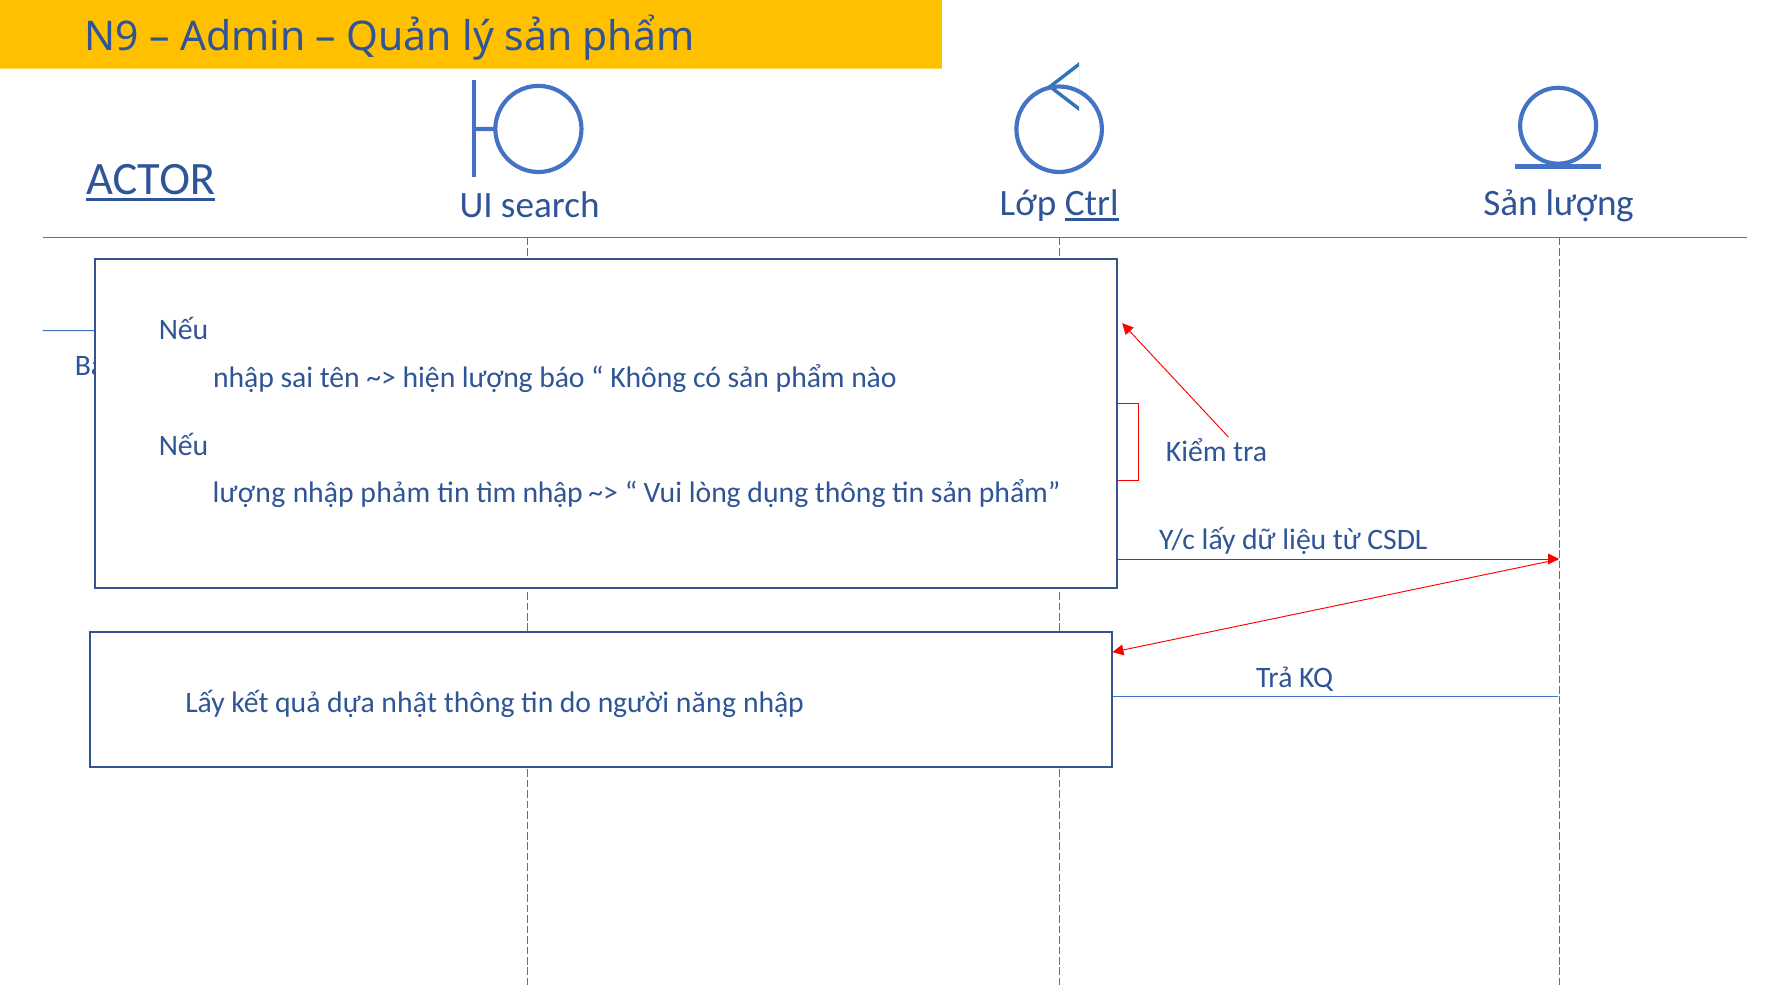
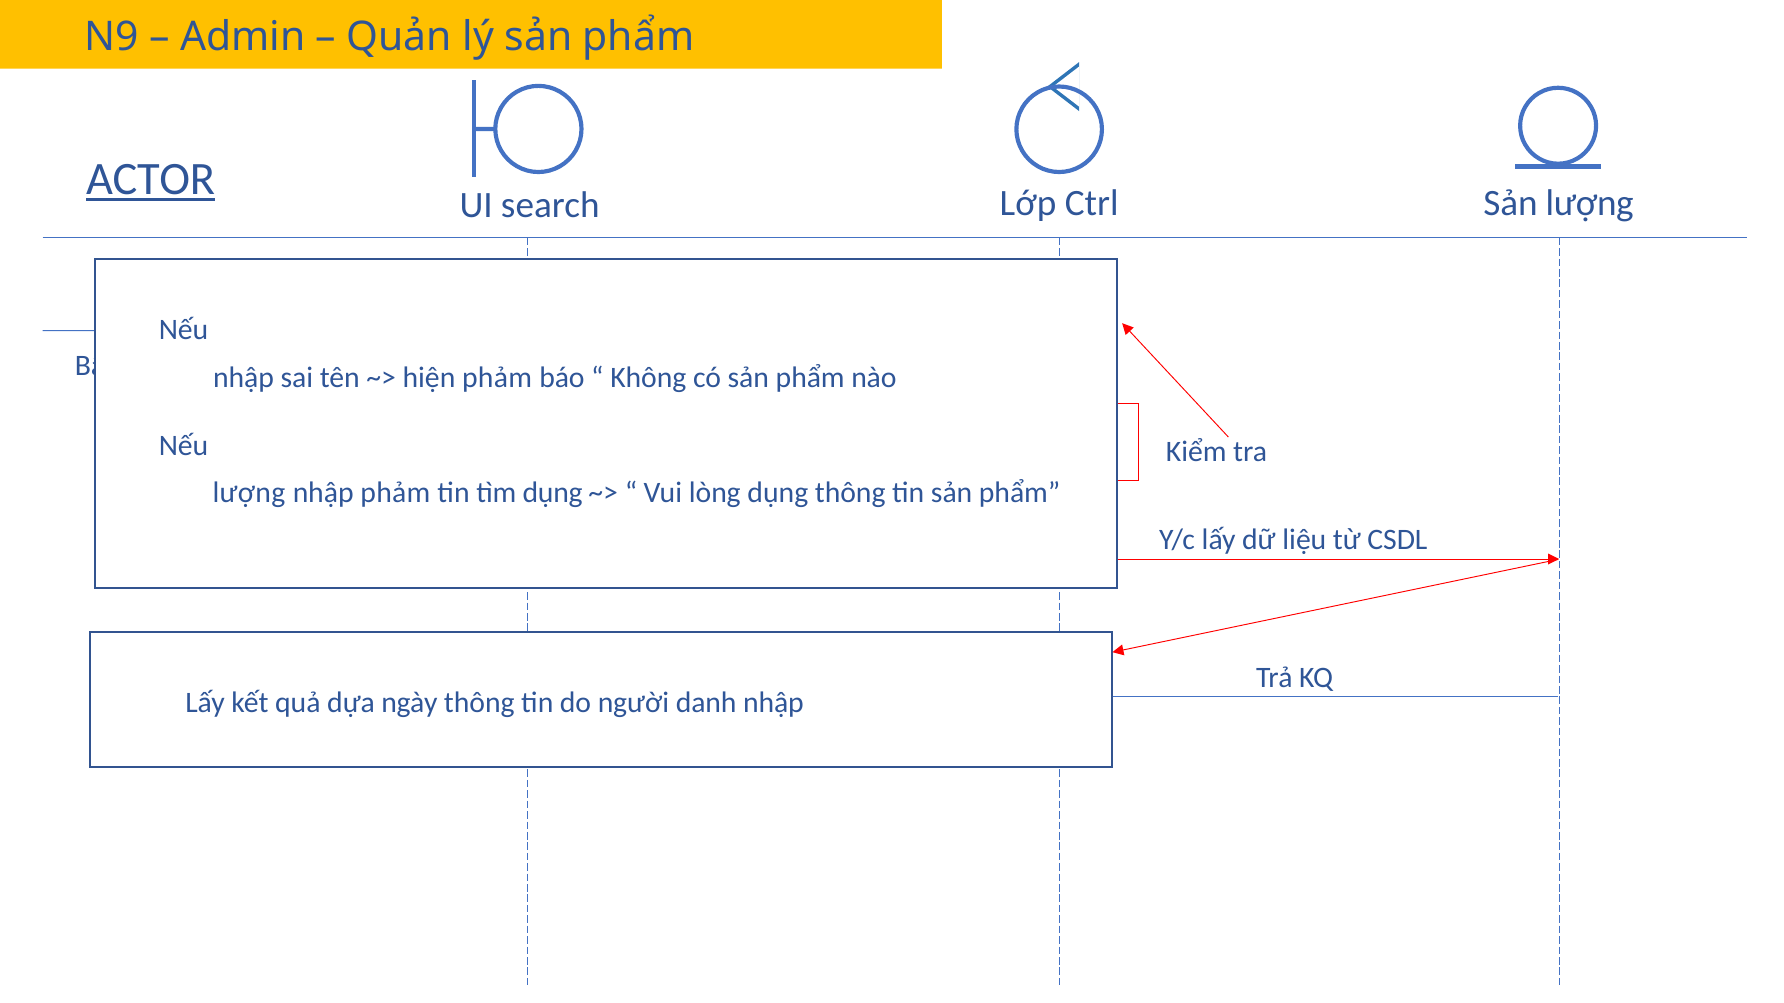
Ctrl underline: present -> none
lượng at (497, 378): lượng -> phảm
tìm nhập: nhập -> dụng
nhật: nhật -> ngày
năng: năng -> danh
